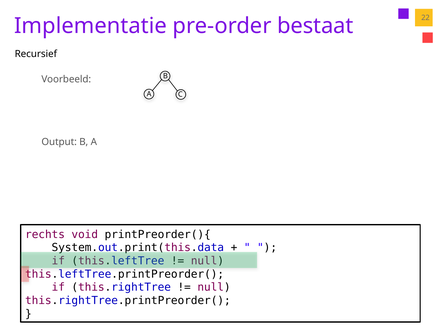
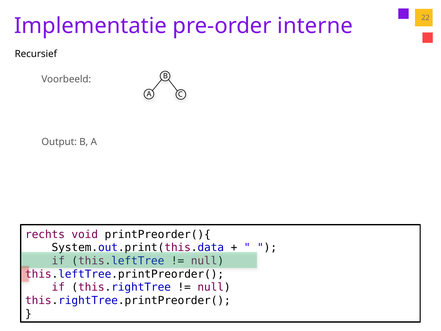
bestaat: bestaat -> interne
